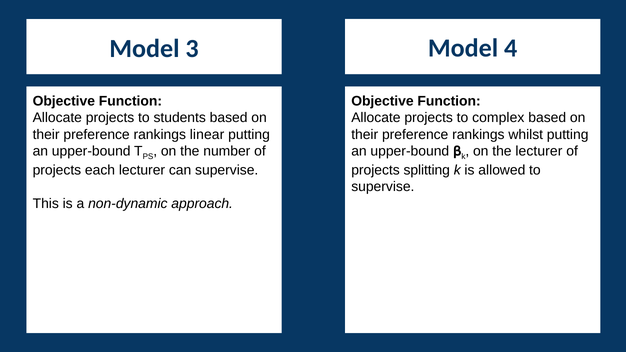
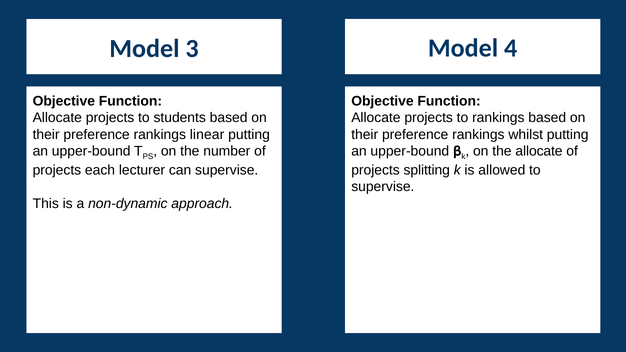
to complex: complex -> rankings
the lecturer: lecturer -> allocate
